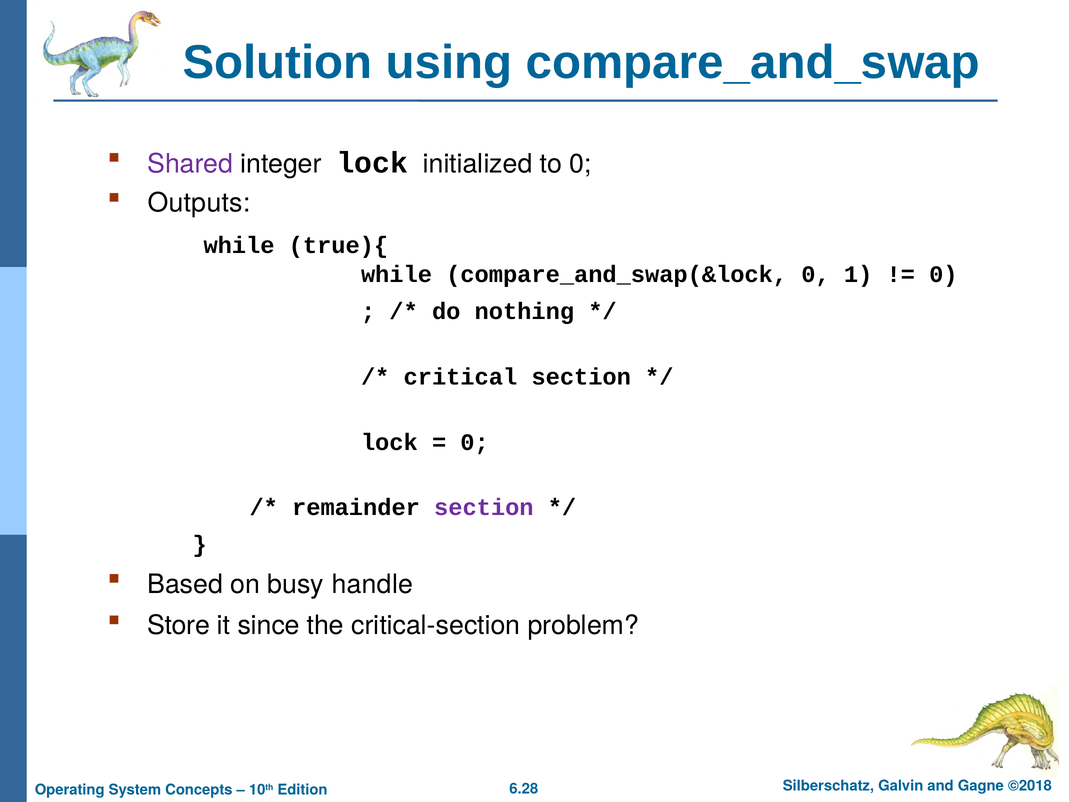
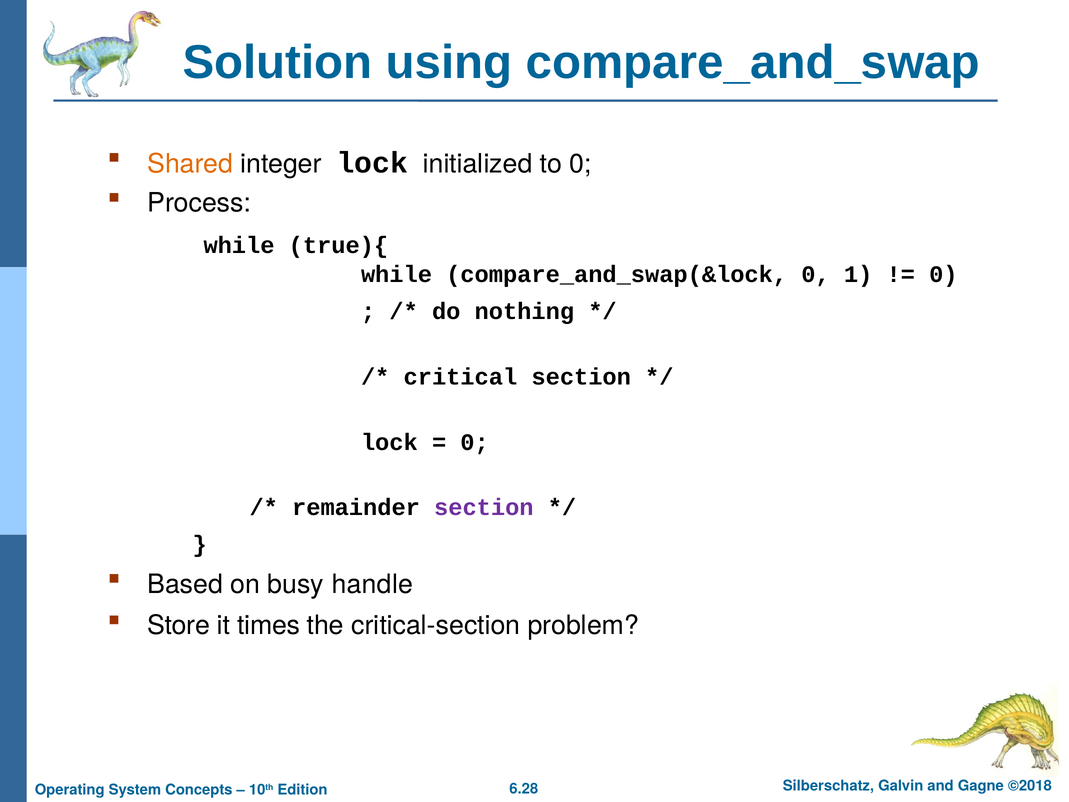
Shared colour: purple -> orange
Outputs: Outputs -> Process
since: since -> times
